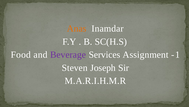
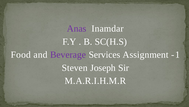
Anas colour: orange -> purple
